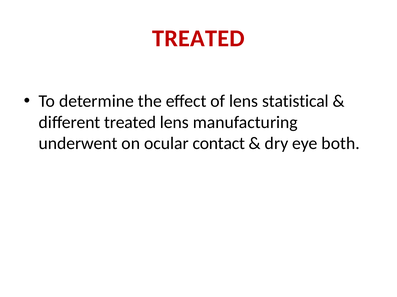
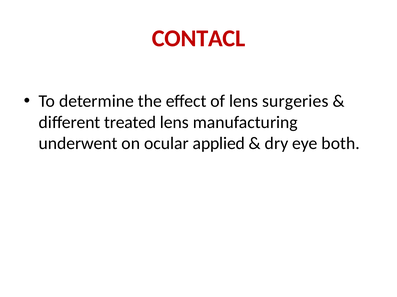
TREATED at (198, 38): TREATED -> CONTACL
statistical: statistical -> surgeries
contact: contact -> applied
